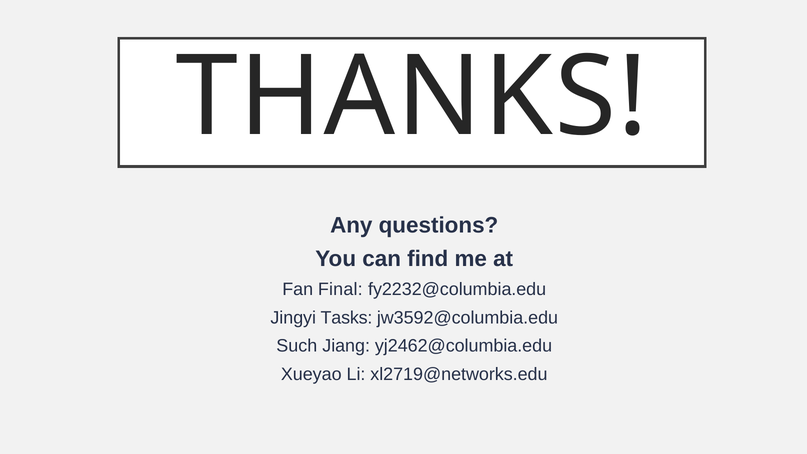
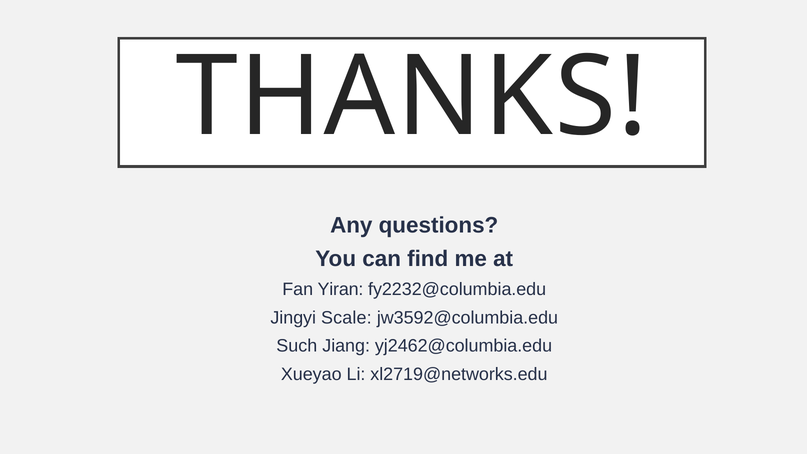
Final: Final -> Yiran
Tasks: Tasks -> Scale
